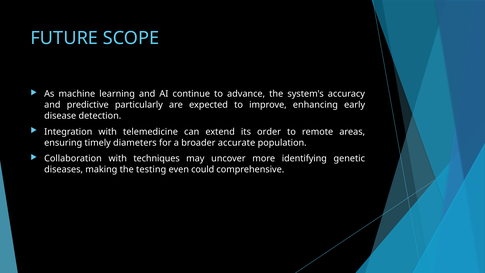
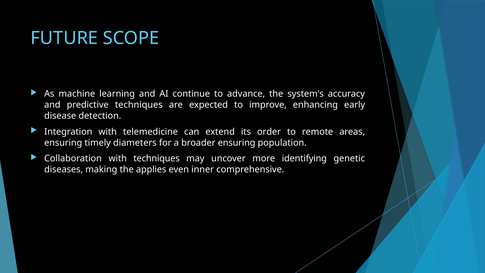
predictive particularly: particularly -> techniques
broader accurate: accurate -> ensuring
testing: testing -> applies
could: could -> inner
